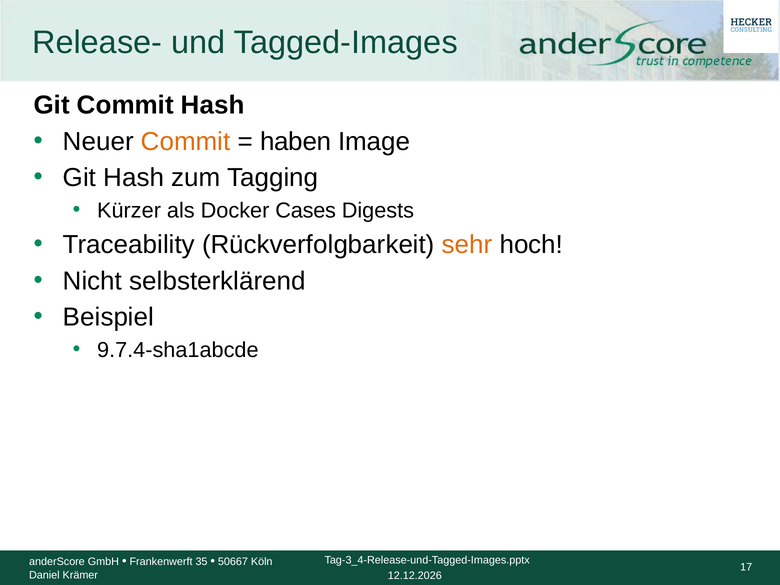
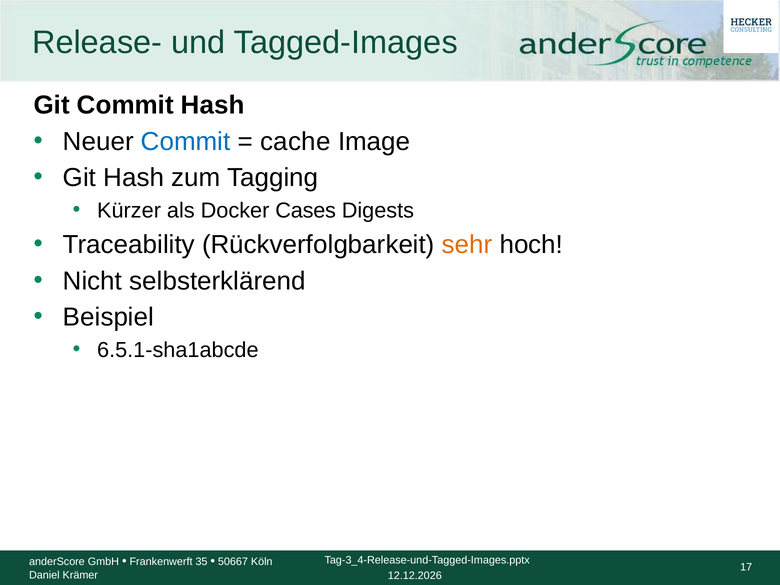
Commit at (186, 141) colour: orange -> blue
haben: haben -> cache
9.7.4-sha1abcde: 9.7.4-sha1abcde -> 6.5.1-sha1abcde
